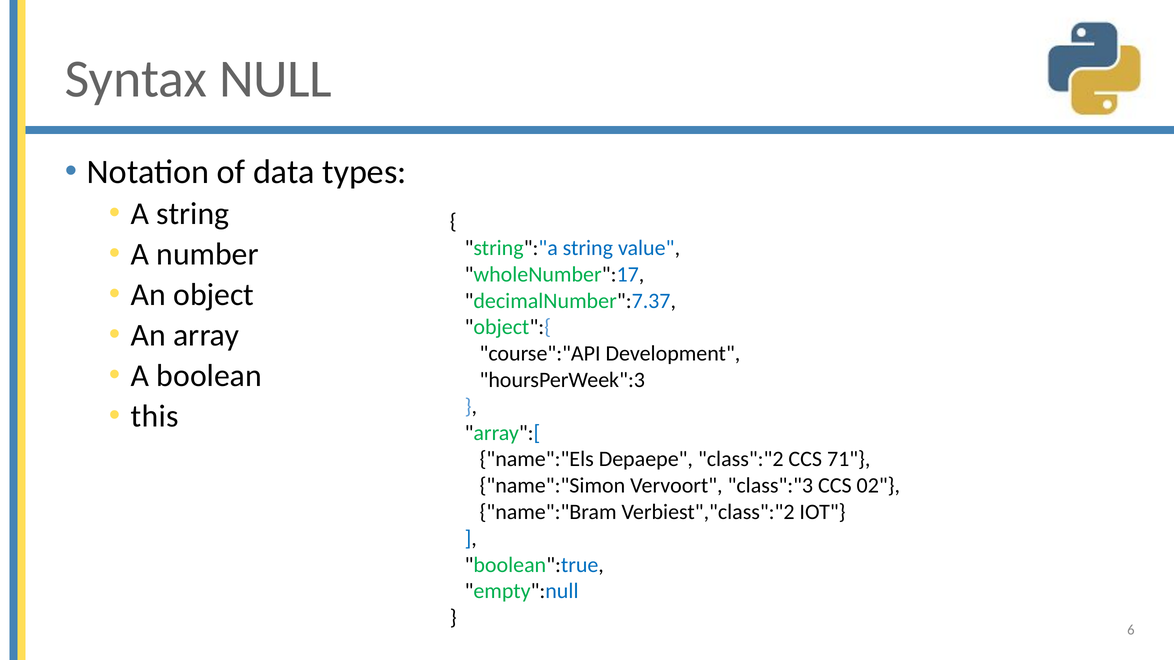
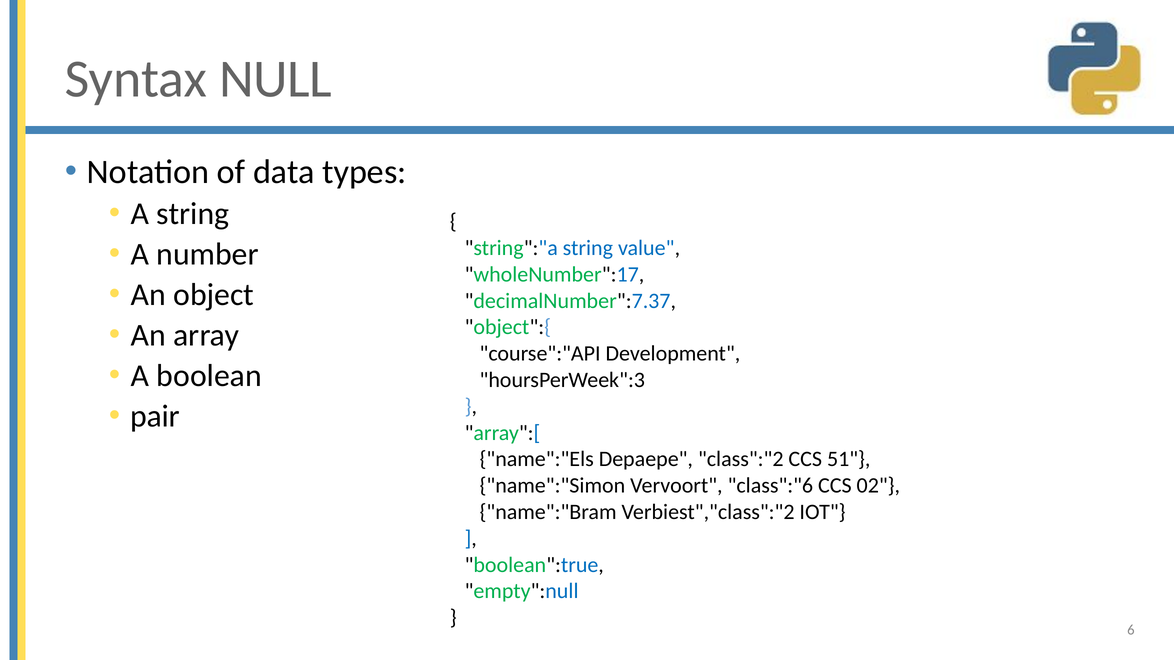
this: this -> pair
71: 71 -> 51
class":"3: class":"3 -> class":"6
